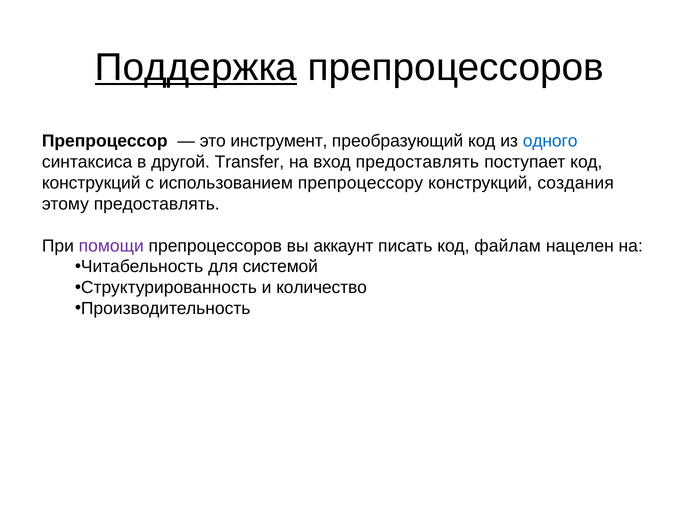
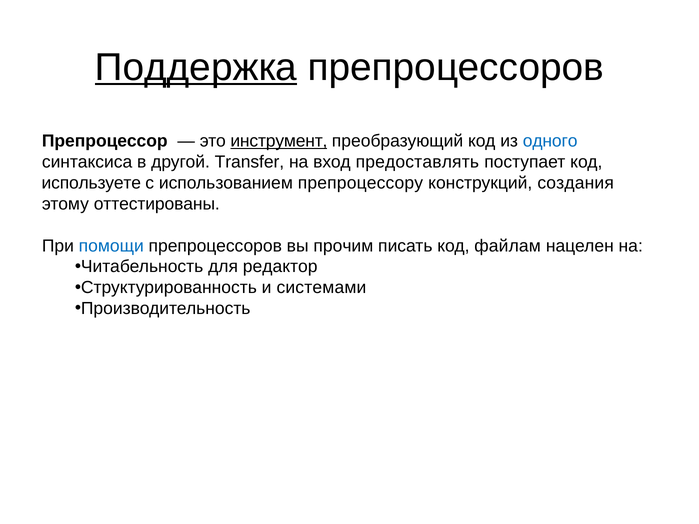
инструмент underline: none -> present
конструкций at (91, 183): конструкций -> используете
этому предоставлять: предоставлять -> оттестированы
помощи colour: purple -> blue
аккаунт: аккаунт -> прочим
системой: системой -> редактор
количество: количество -> системами
